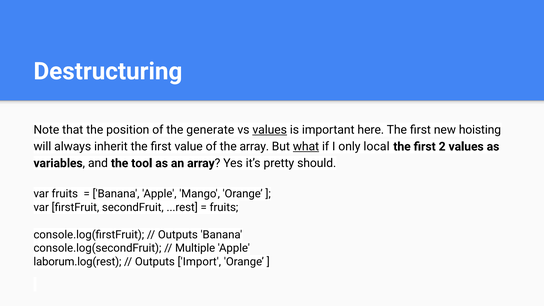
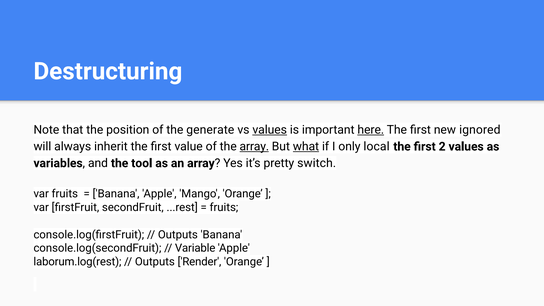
here underline: none -> present
hoisting: hoisting -> ignored
array at (254, 147) underline: none -> present
should: should -> switch
Multiple: Multiple -> Variable
Import: Import -> Render
